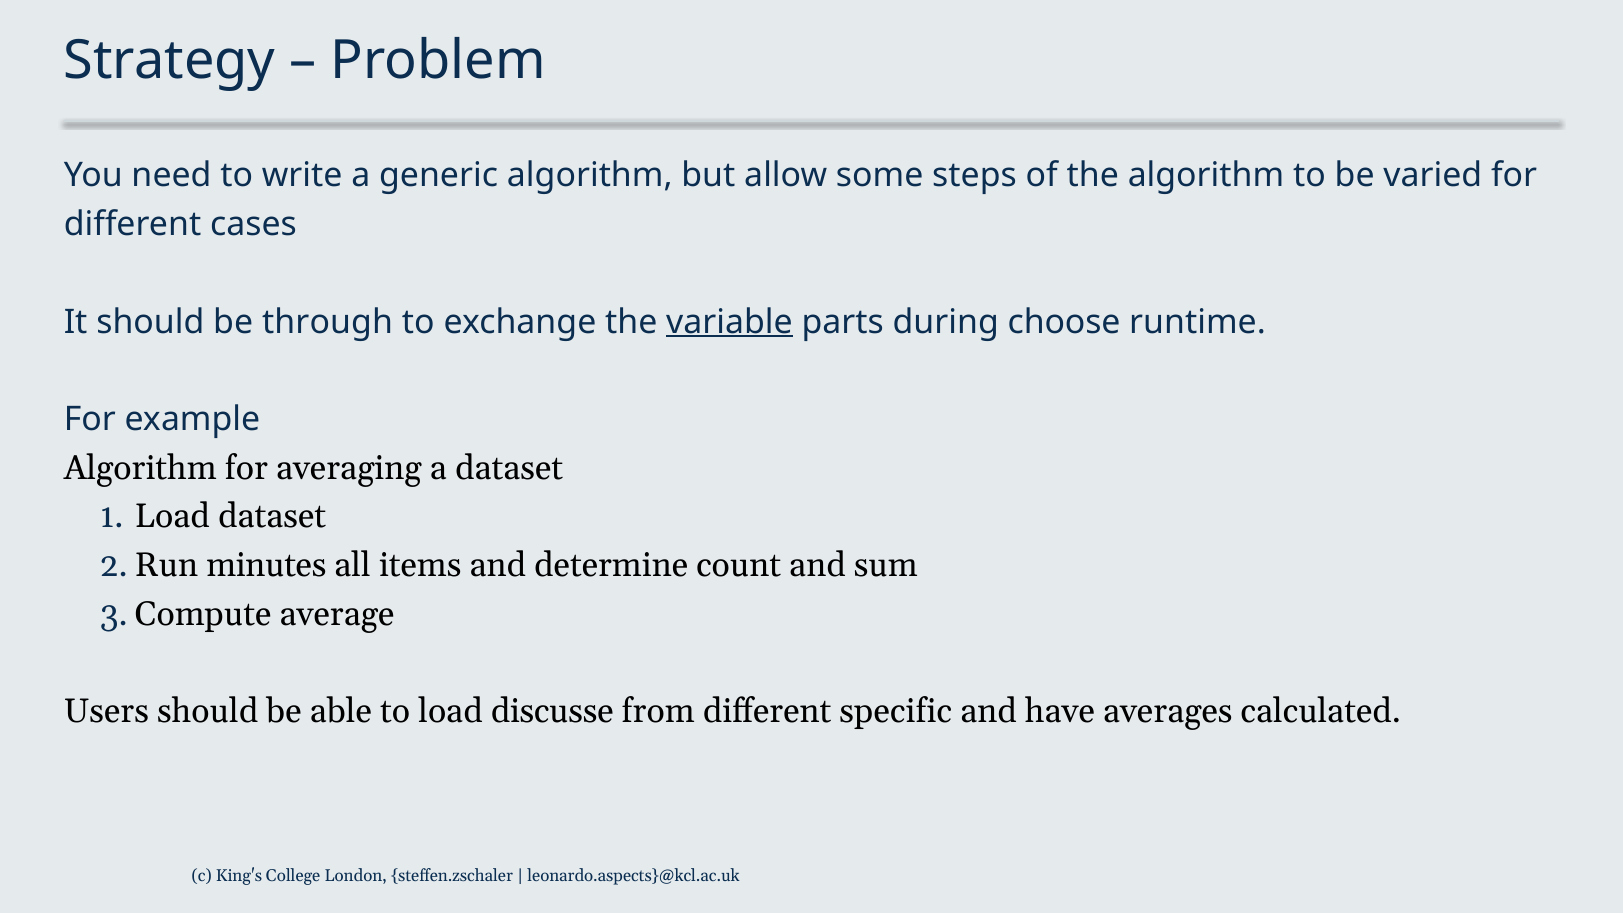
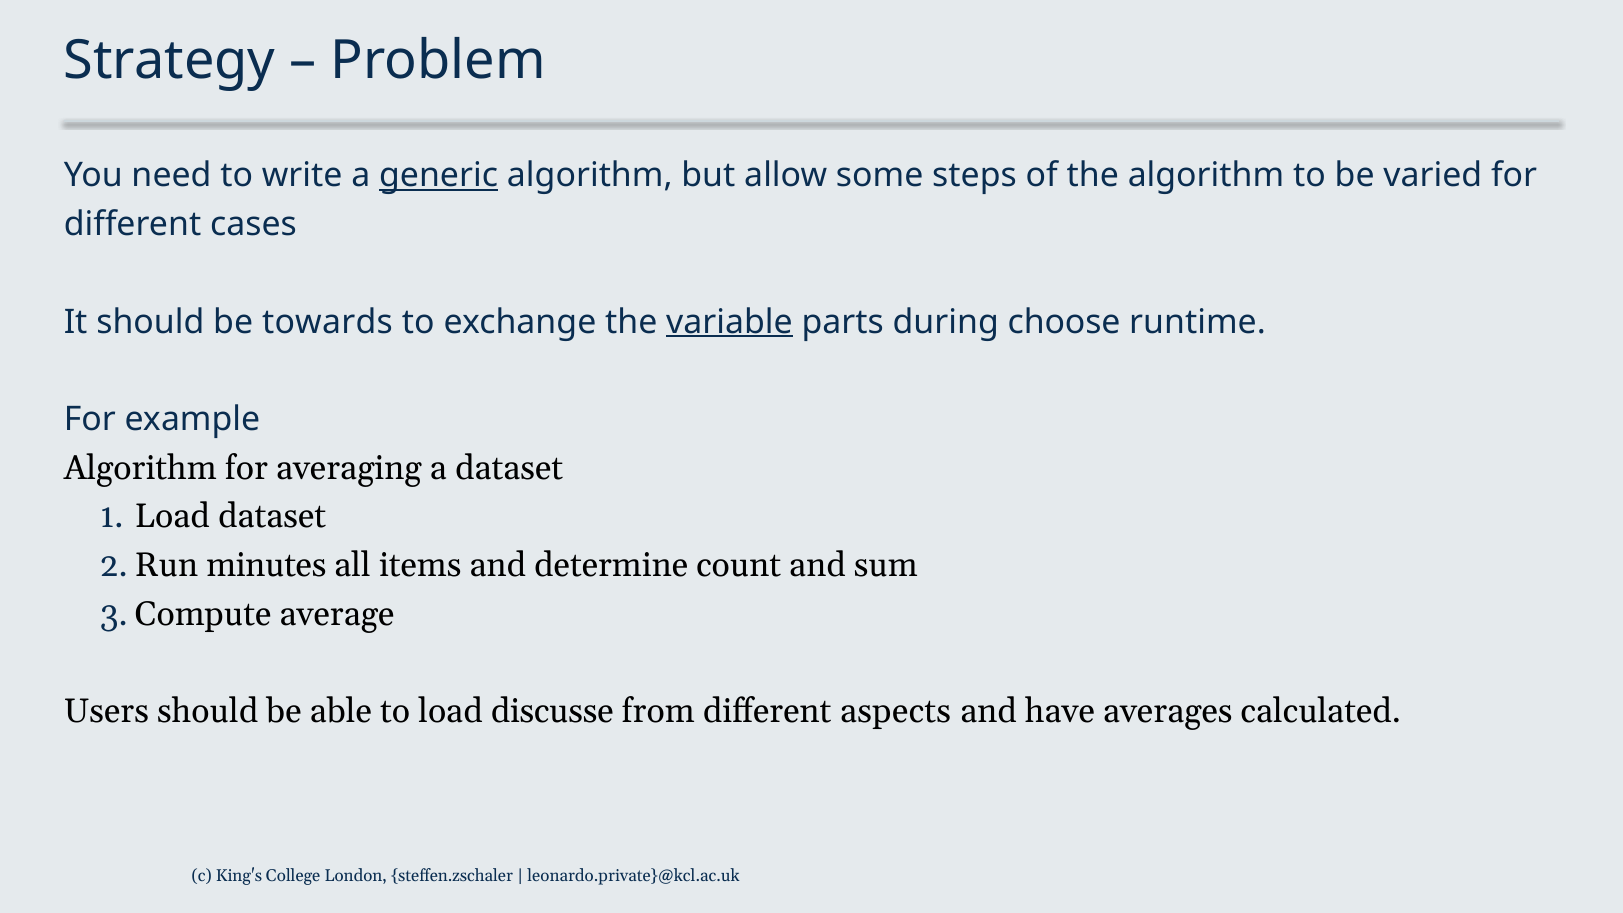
generic underline: none -> present
through: through -> towards
specific: specific -> aspects
leonardo.aspects}@kcl.ac.uk: leonardo.aspects}@kcl.ac.uk -> leonardo.private}@kcl.ac.uk
